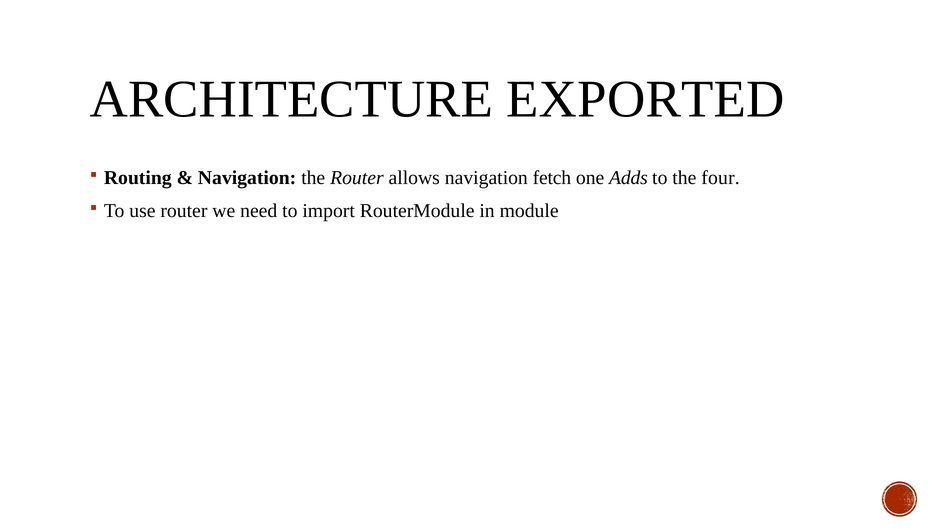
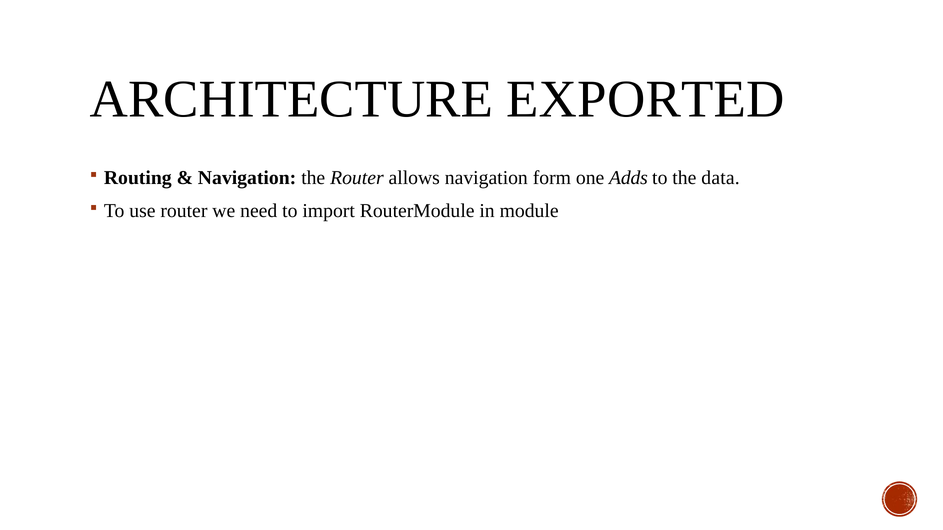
fetch: fetch -> form
four: four -> data
